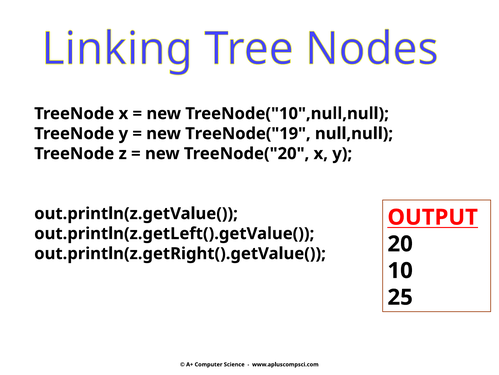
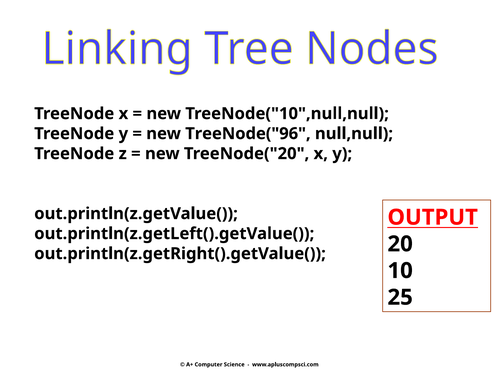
TreeNode("19: TreeNode("19 -> TreeNode("96
